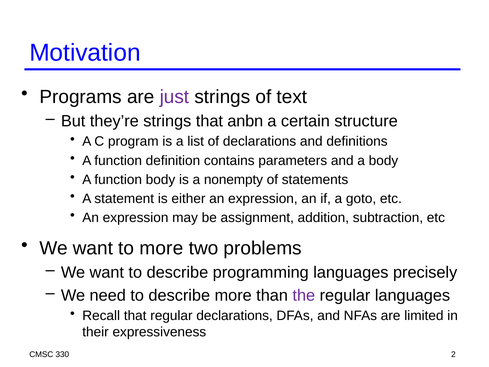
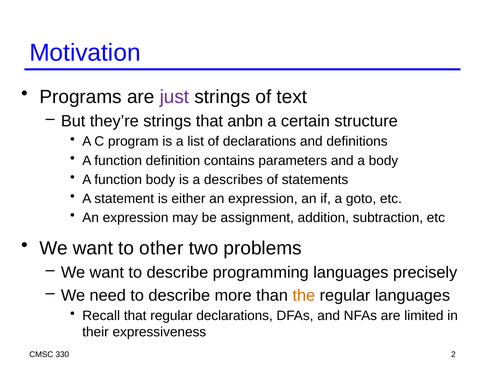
nonempty: nonempty -> describes
to more: more -> other
the colour: purple -> orange
